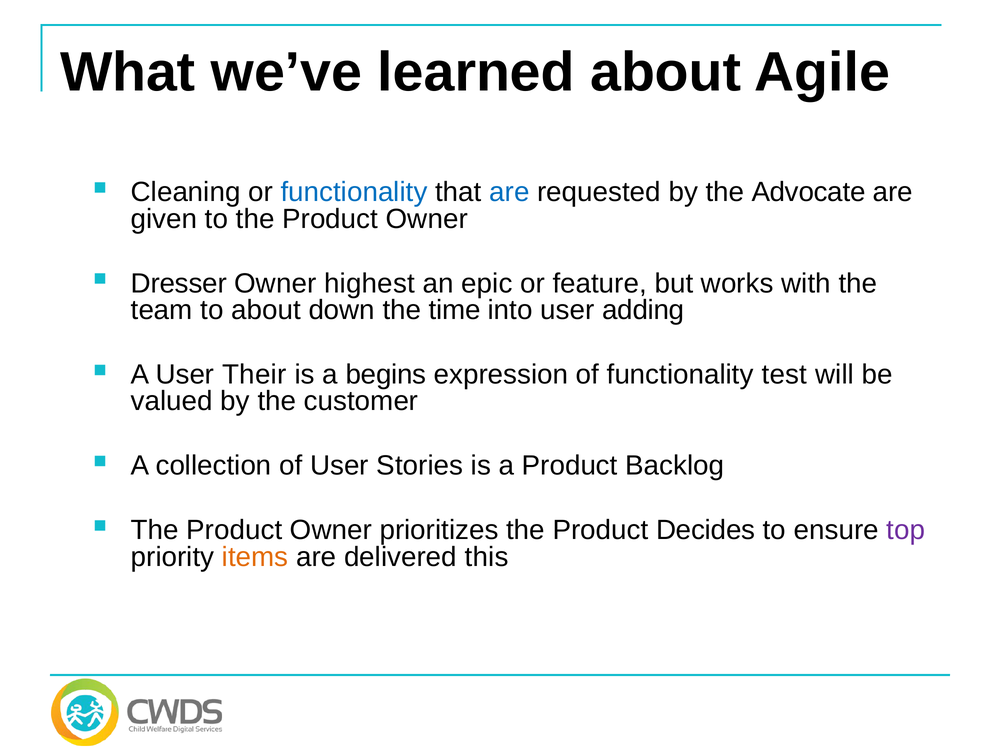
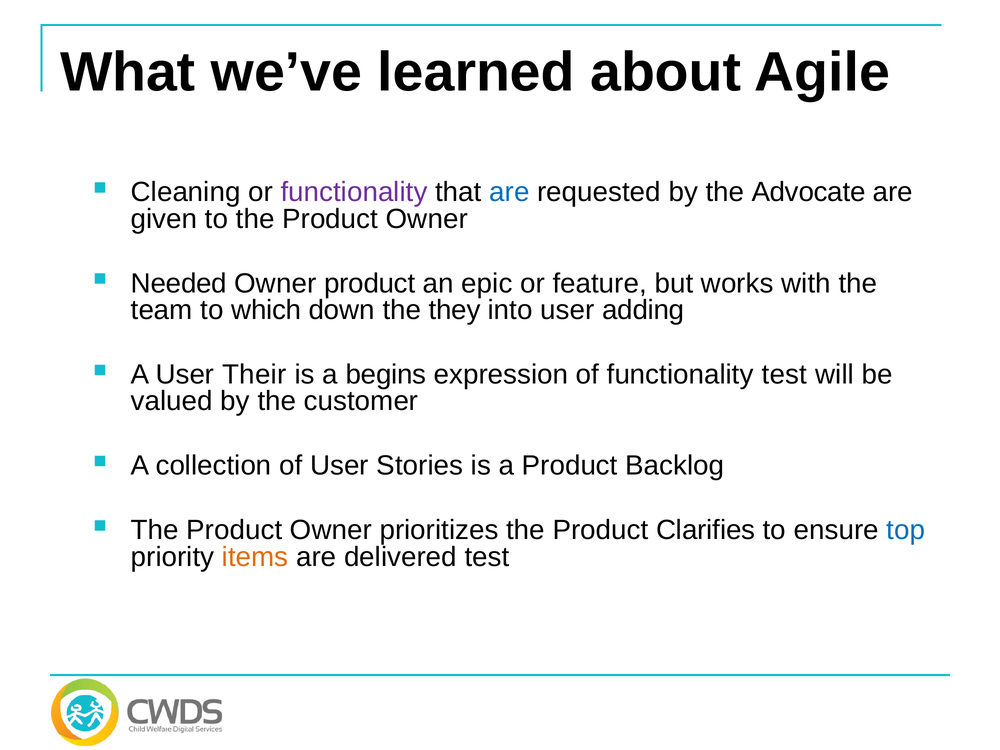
functionality at (354, 192) colour: blue -> purple
Dresser: Dresser -> Needed
Owner highest: highest -> product
to about: about -> which
time: time -> they
Decides: Decides -> Clarifies
top colour: purple -> blue
delivered this: this -> test
